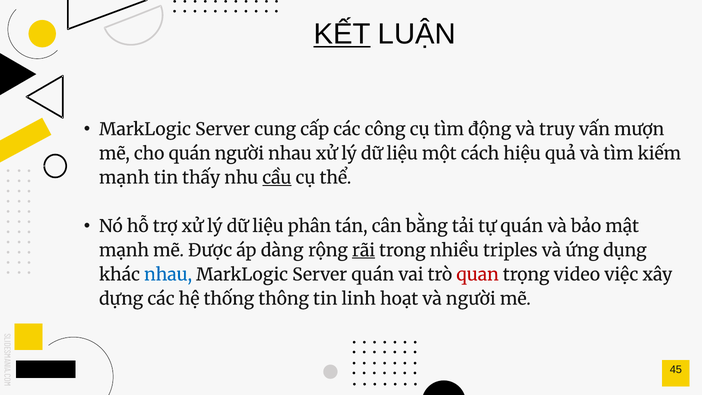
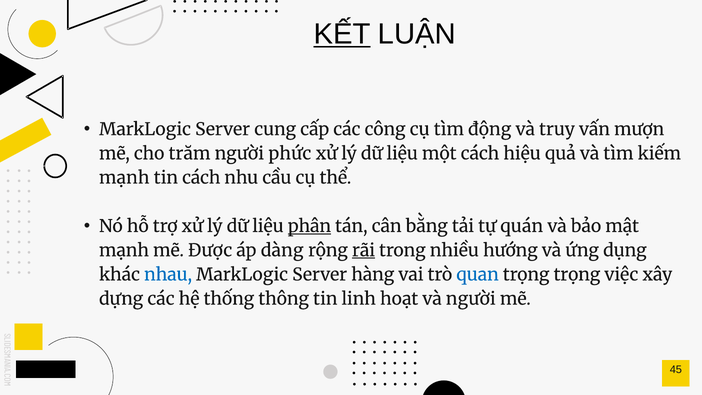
cho quán: quán -> trăm
người nhau: nhau -> phức
tin thấy: thấy -> cách
cầu underline: present -> none
phân underline: none -> present
triples: triples -> hướng
Server quán: quán -> hàng
quan colour: red -> blue
trọng video: video -> trọng
